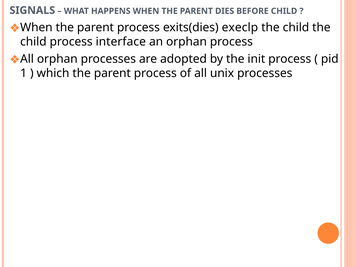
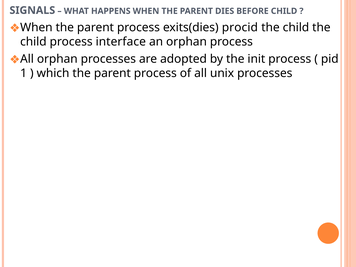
execlp: execlp -> procid
